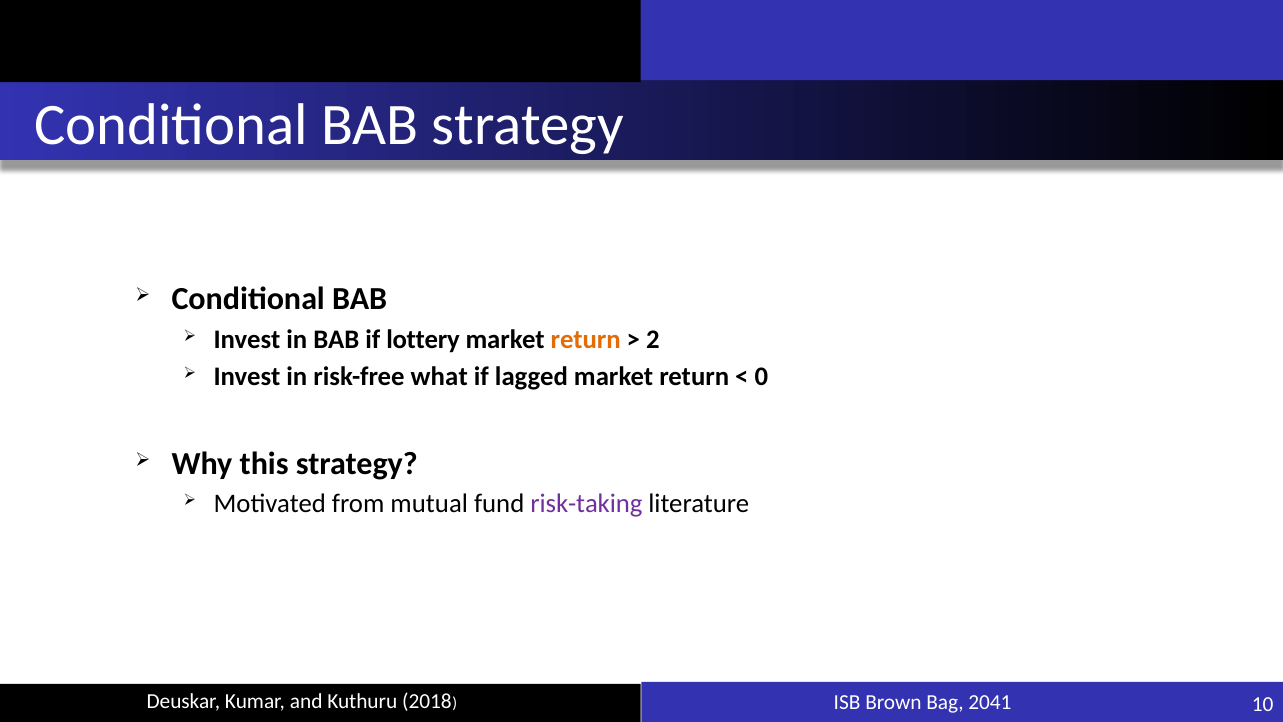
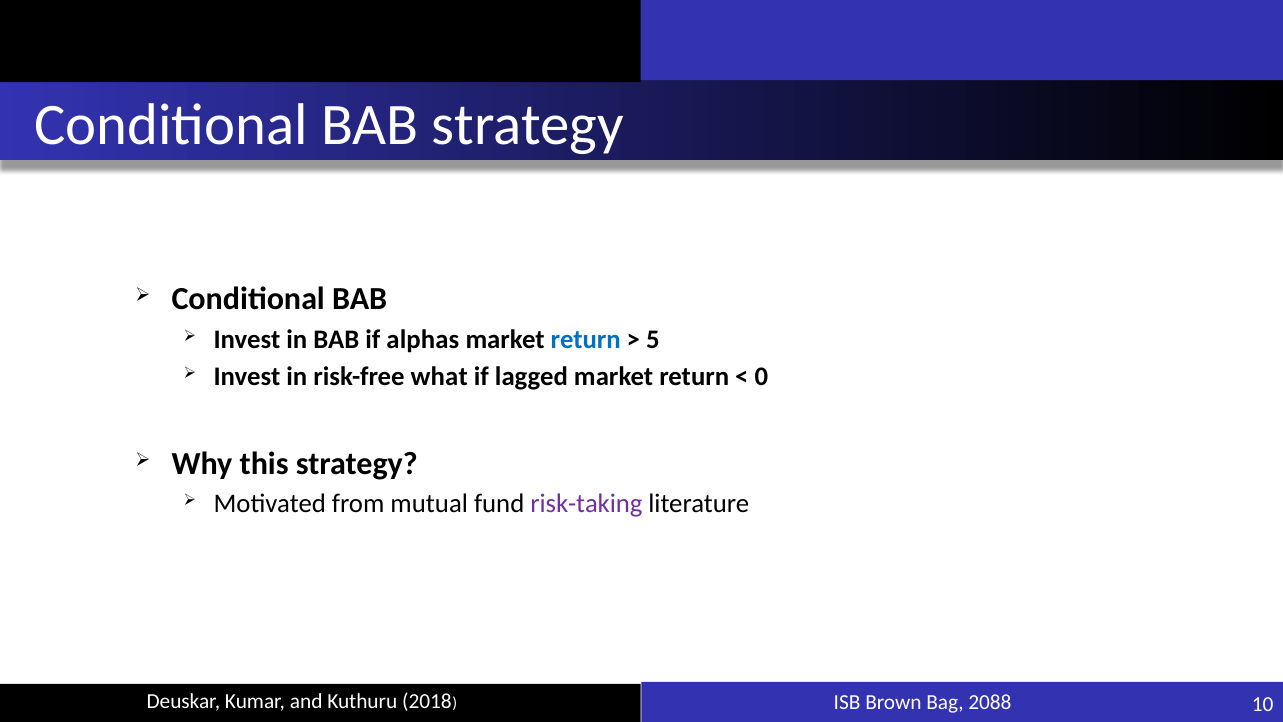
lottery: lottery -> alphas
return at (586, 339) colour: orange -> blue
2: 2 -> 5
2041: 2041 -> 2088
